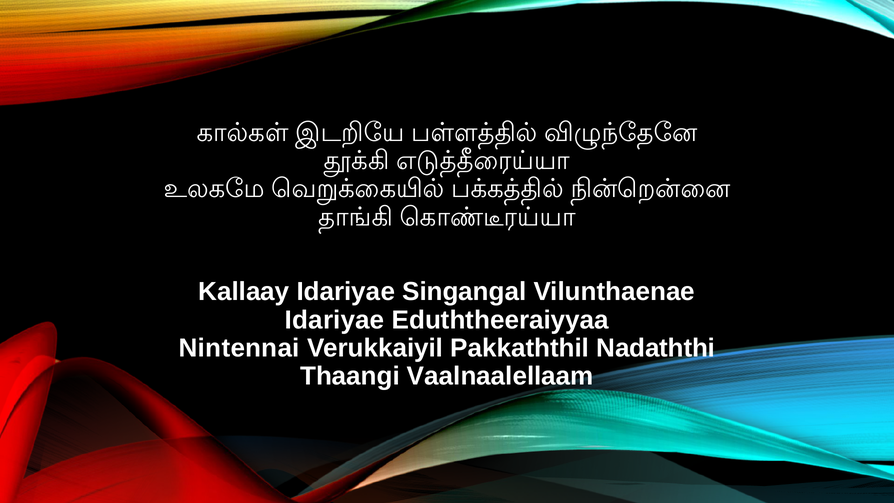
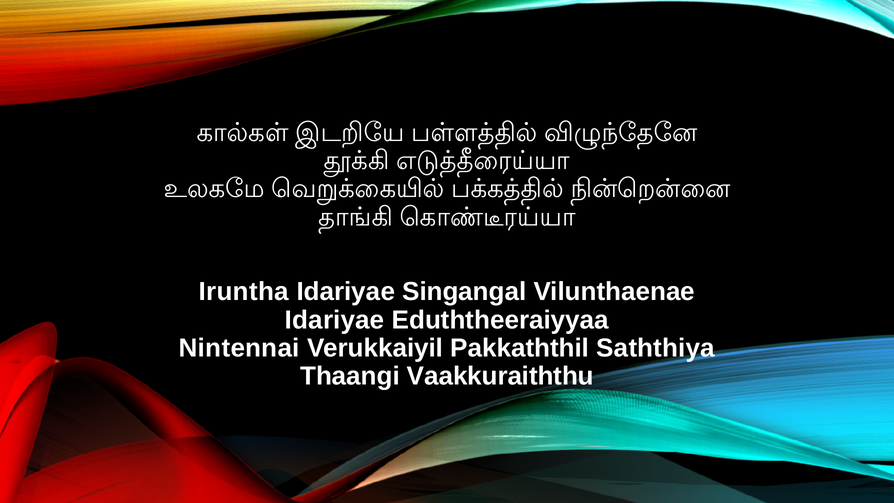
Kallaay: Kallaay -> Iruntha
Nadaththi: Nadaththi -> Saththiya
Vaalnaalellaam: Vaalnaalellaam -> Vaakkuraiththu
